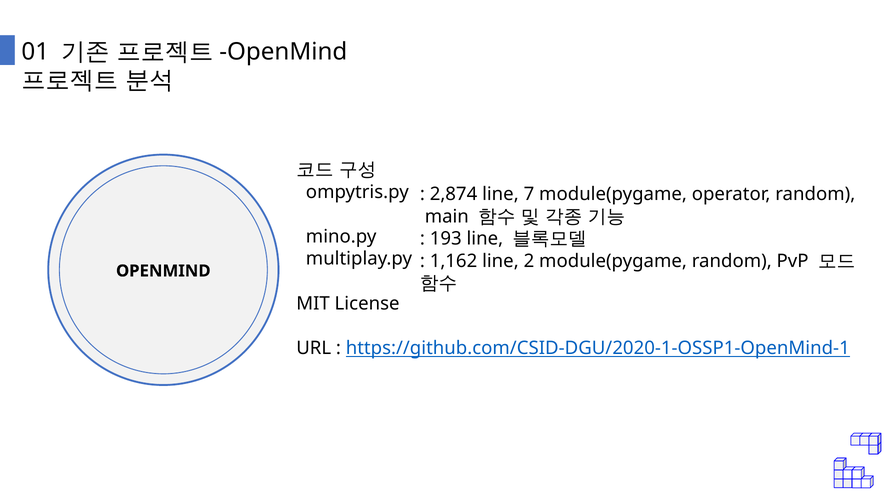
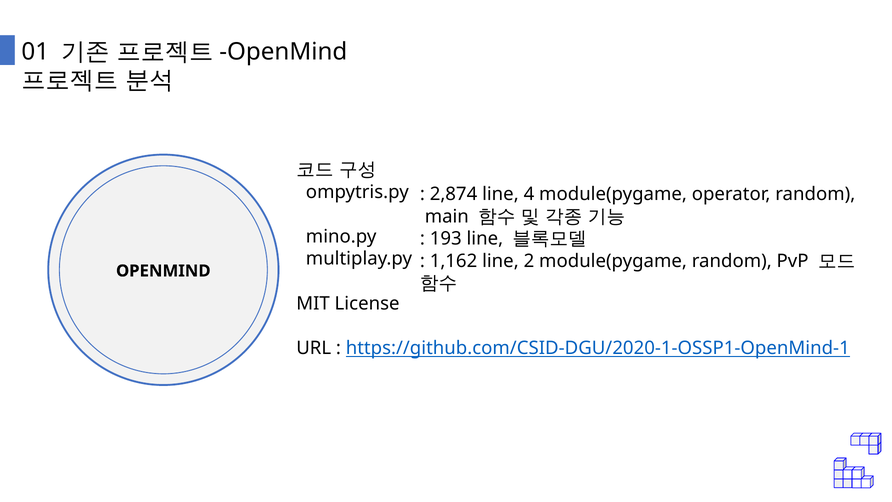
7: 7 -> 4
